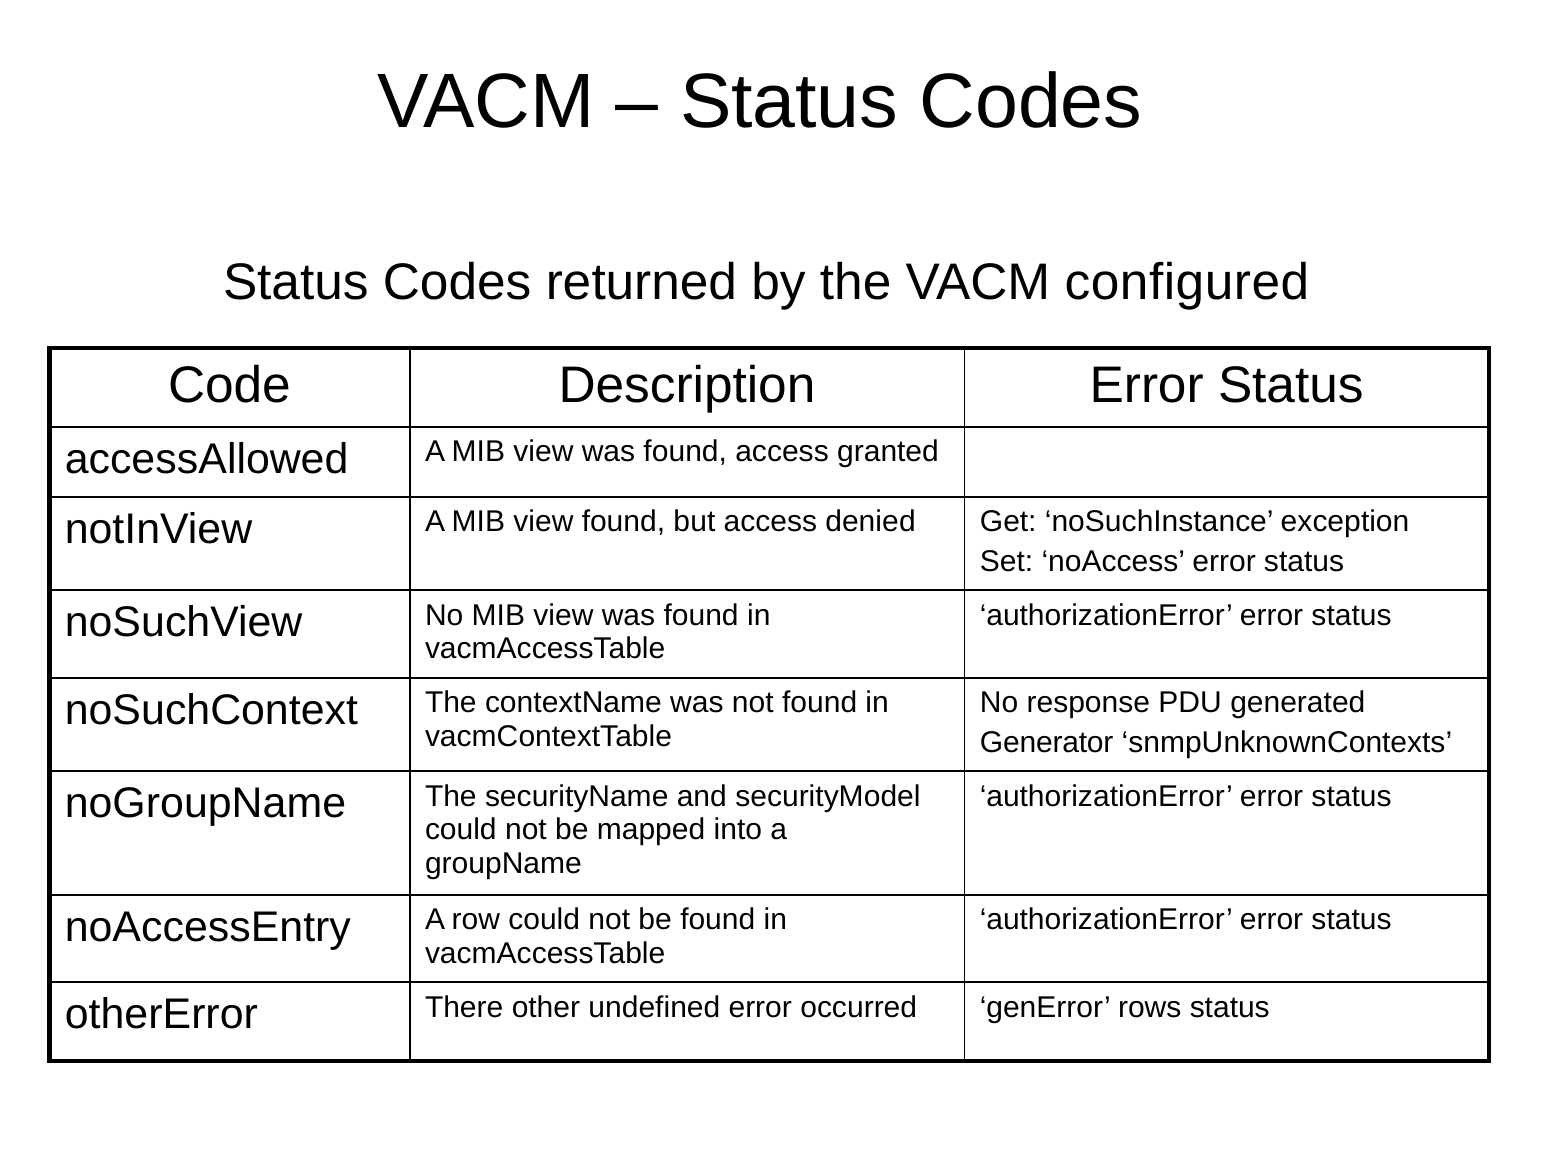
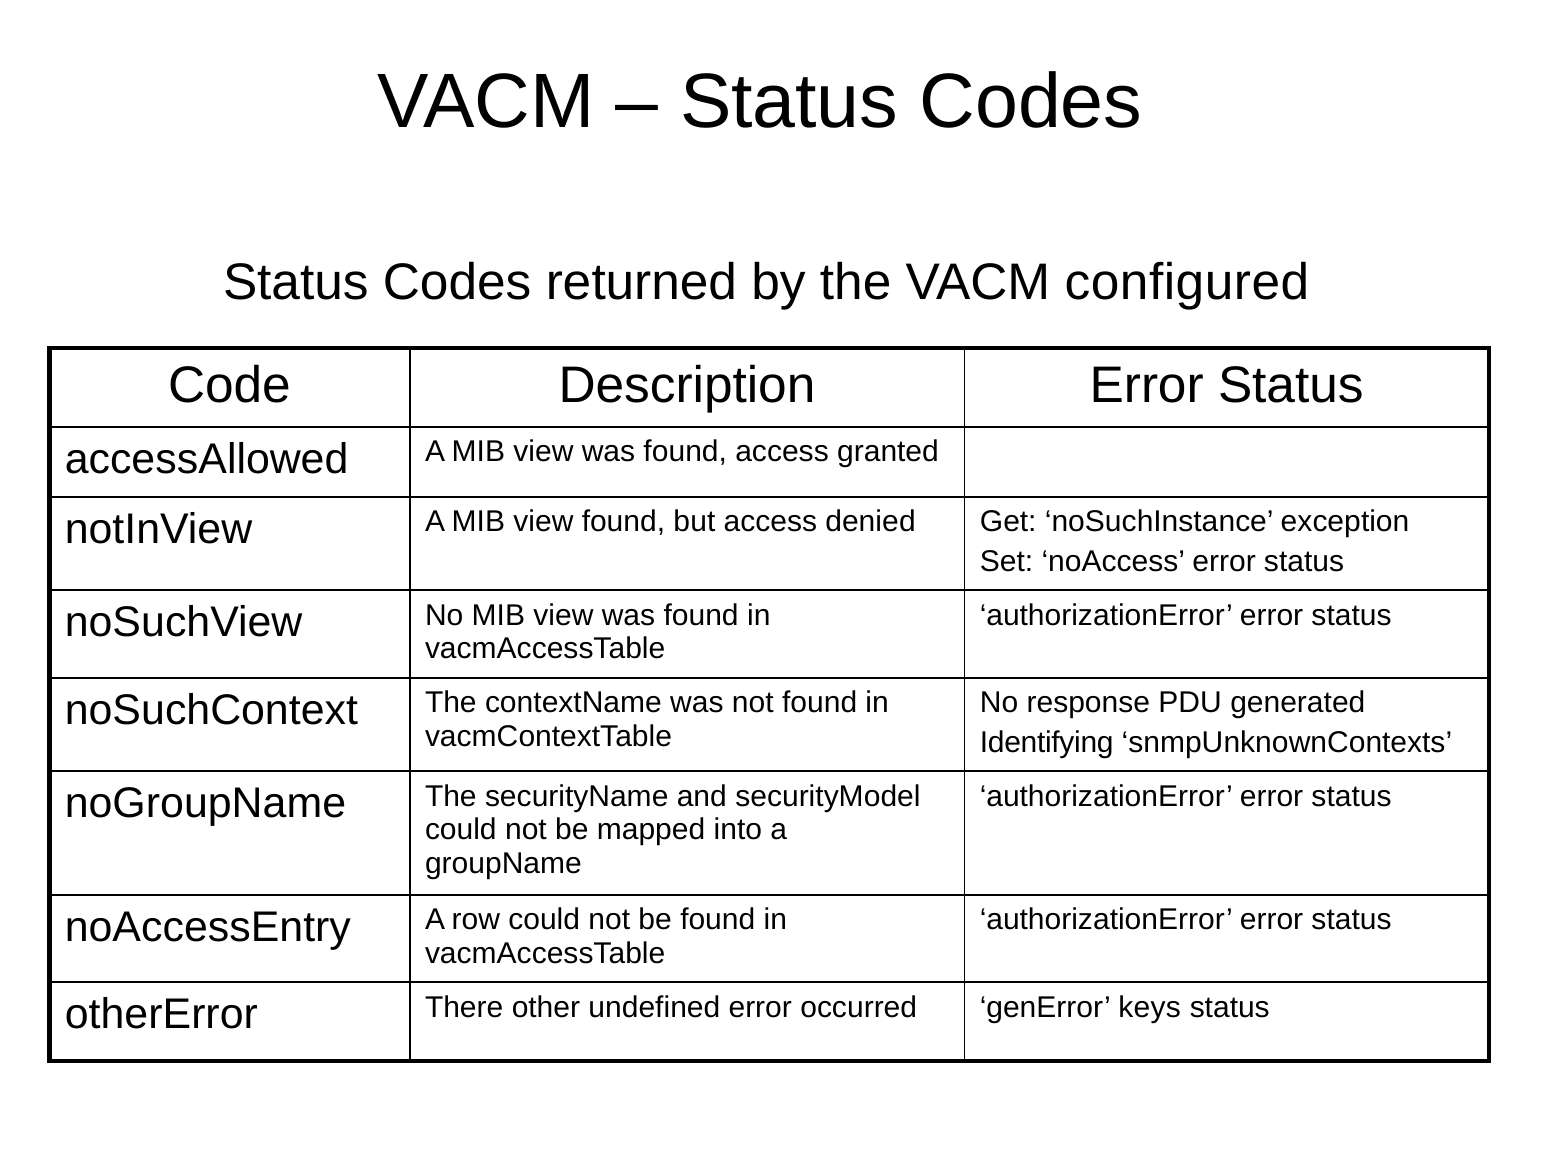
Generator: Generator -> Identifying
rows: rows -> keys
